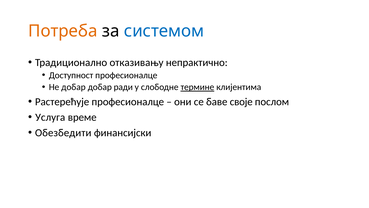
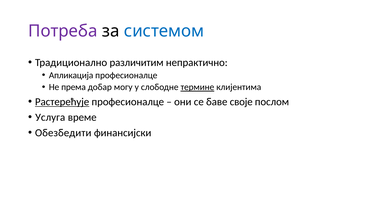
Потреба colour: orange -> purple
отказивању: отказивању -> различитим
Доступност: Доступност -> Апликација
Не добар: добар -> према
ради: ради -> могу
Растерећује underline: none -> present
